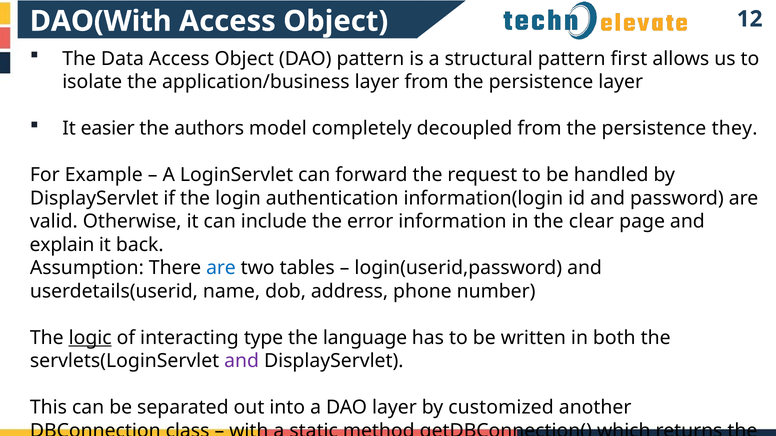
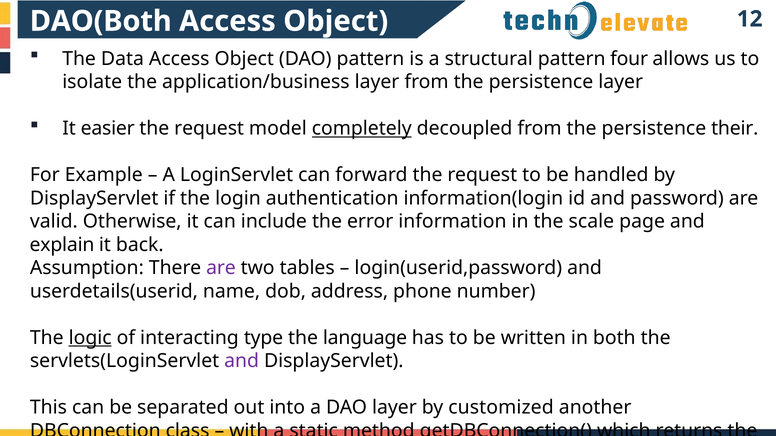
DAO(With: DAO(With -> DAO(Both
first: first -> four
authors at (209, 129): authors -> request
completely underline: none -> present
they: they -> their
clear: clear -> scale
are at (221, 268) colour: blue -> purple
